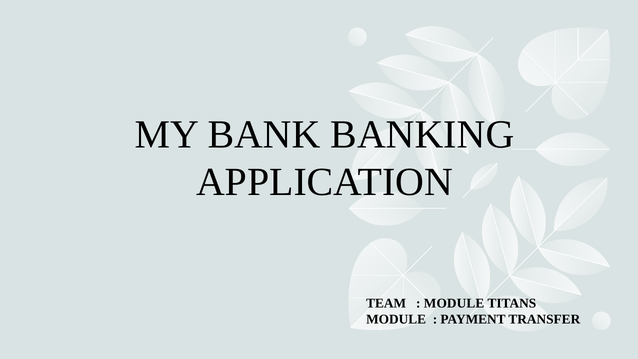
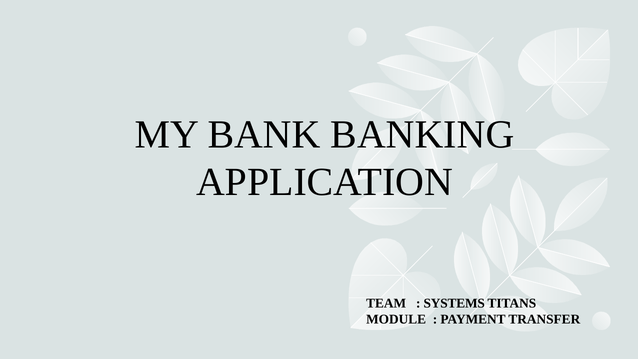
MODULE at (454, 303): MODULE -> SYSTEMS
